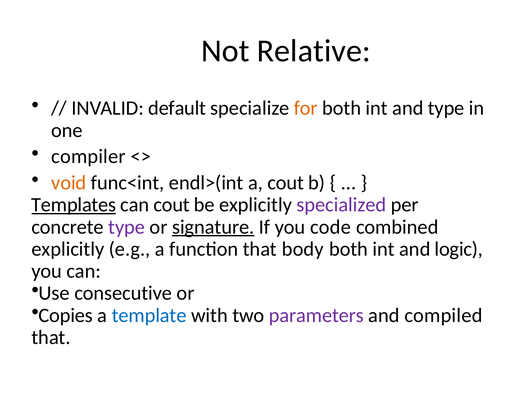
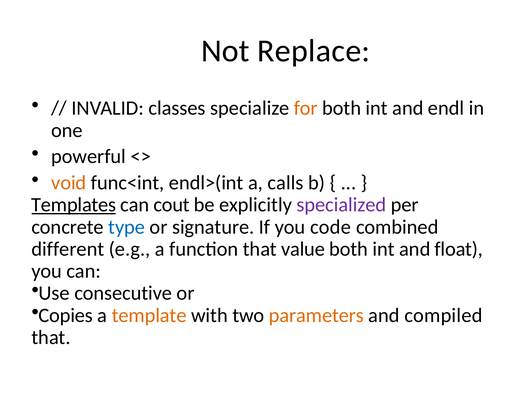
Relative: Relative -> Replace
default: default -> classes
and type: type -> endl
compiler: compiler -> powerful
a cout: cout -> calls
type at (127, 227) colour: purple -> blue
signature underline: present -> none
explicitly at (68, 249): explicitly -> different
body: body -> value
logic: logic -> float
template colour: blue -> orange
parameters colour: purple -> orange
